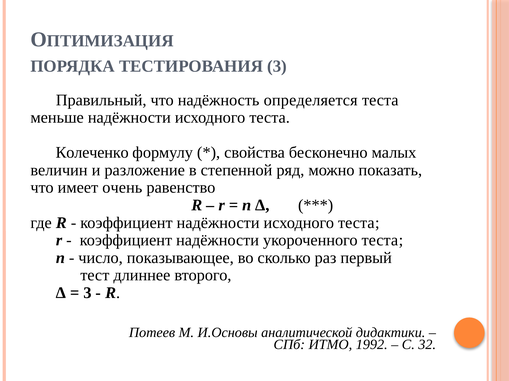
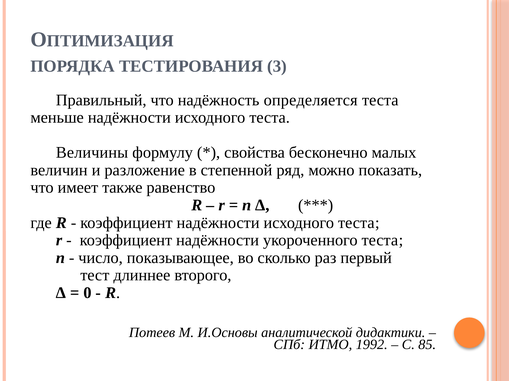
Колеченко: Колеченко -> Величины
очень: очень -> также
3 at (88, 293): 3 -> 0
32: 32 -> 85
